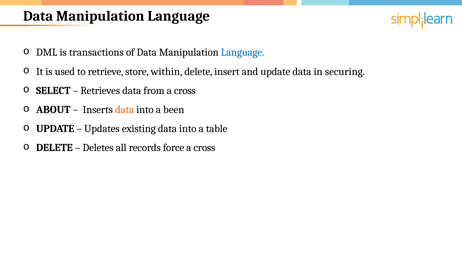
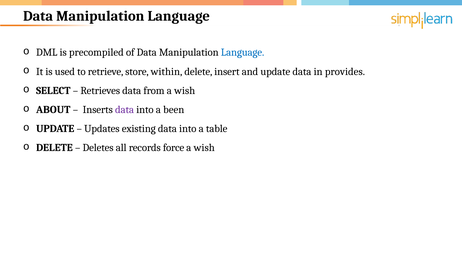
transactions: transactions -> precompiled
securing: securing -> provides
from a cross: cross -> wish
data at (125, 110) colour: orange -> purple
cross at (204, 148): cross -> wish
